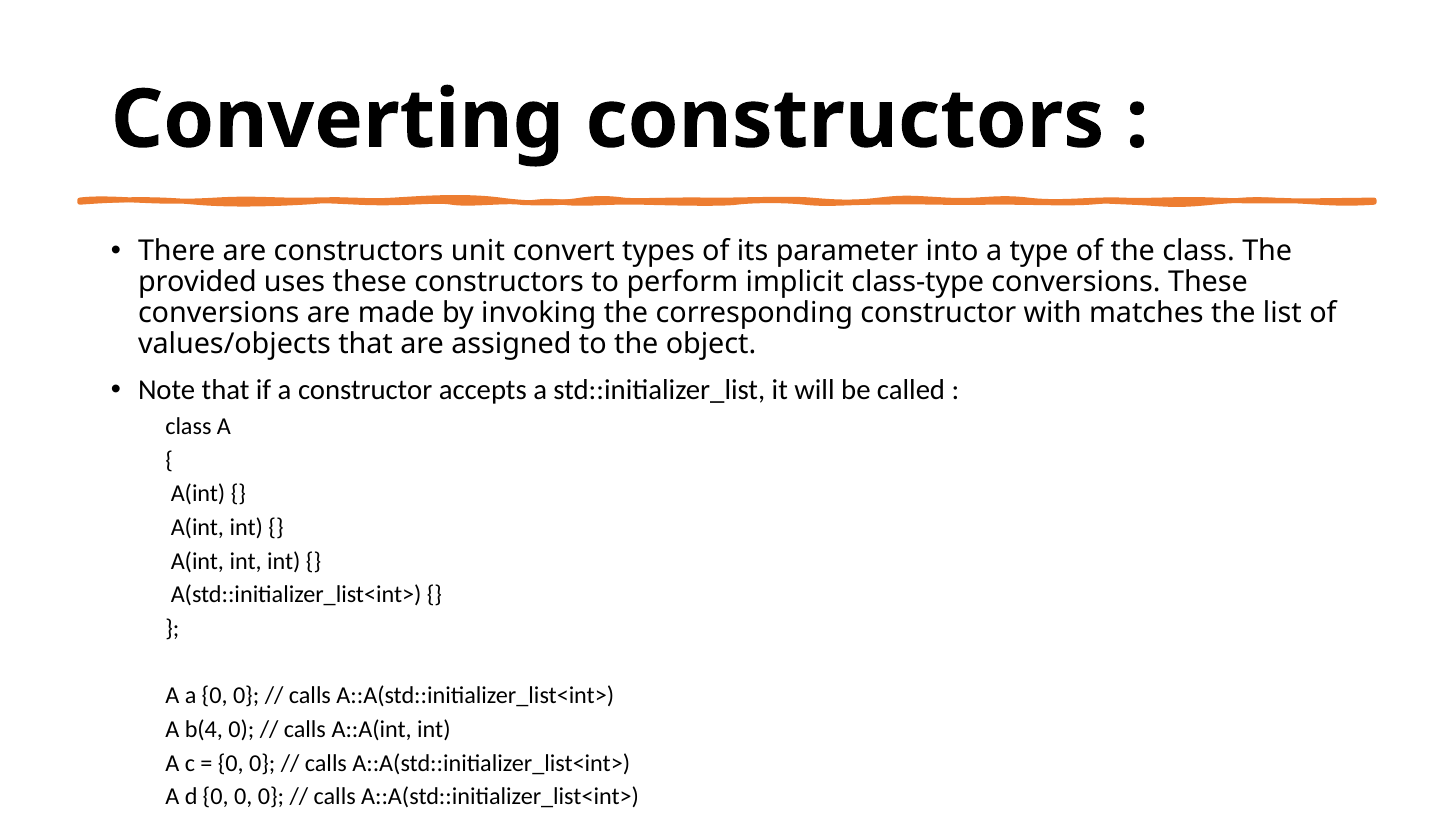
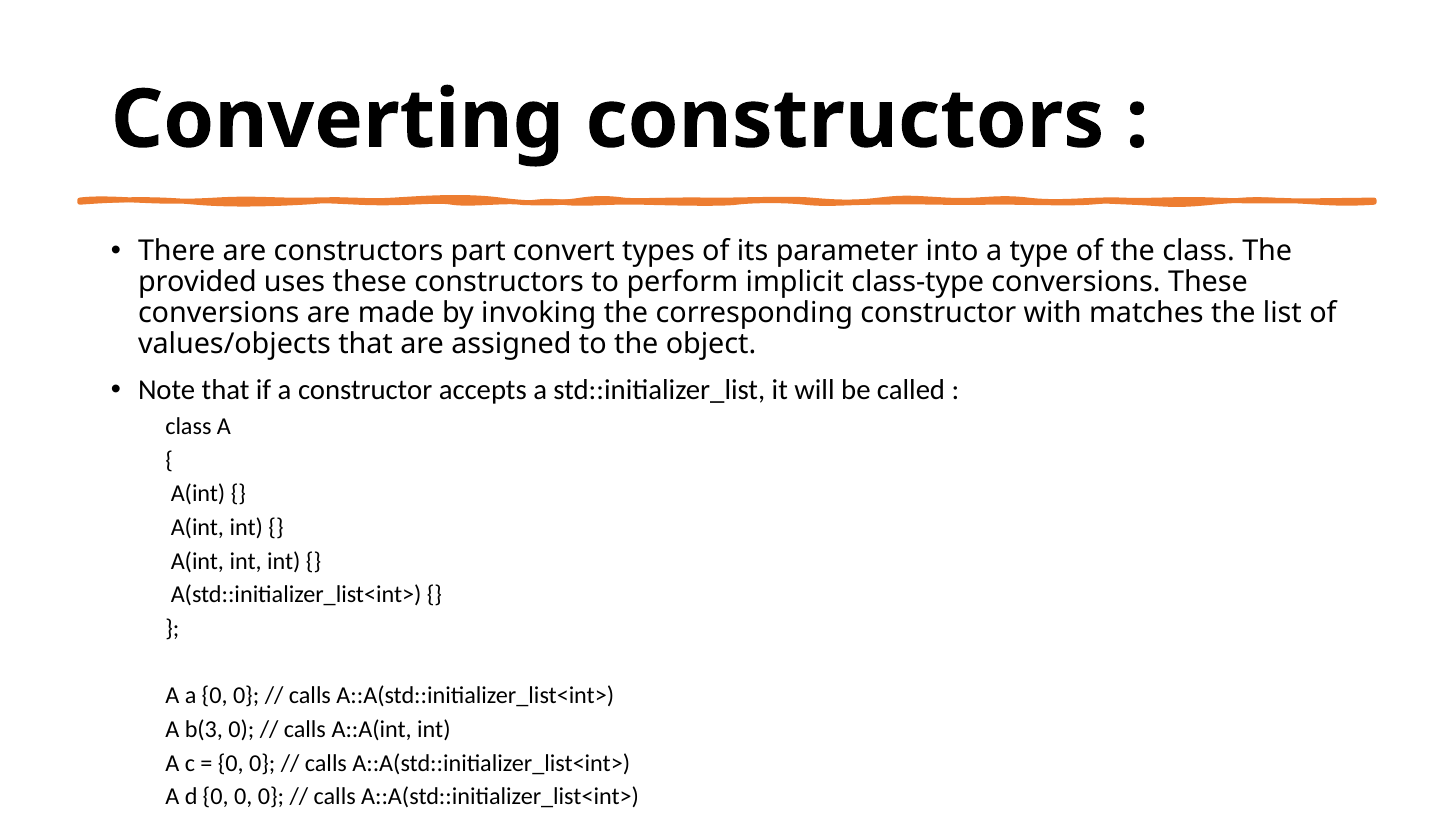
unit: unit -> part
b(4: b(4 -> b(3
